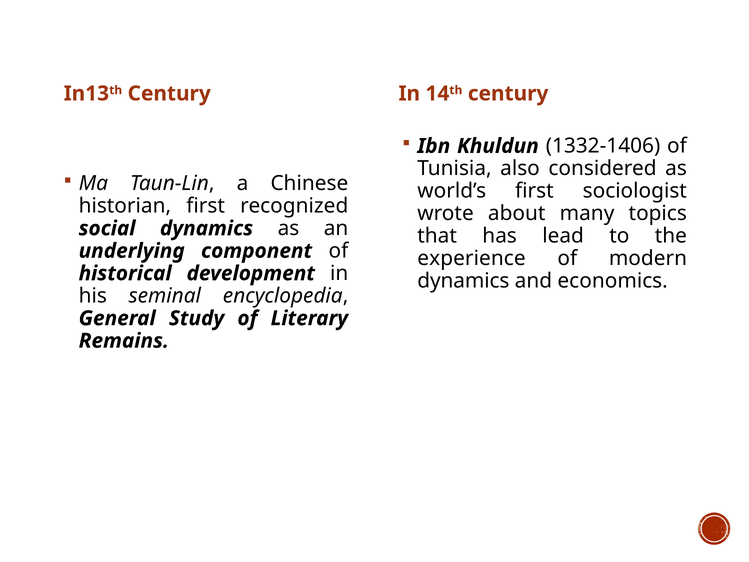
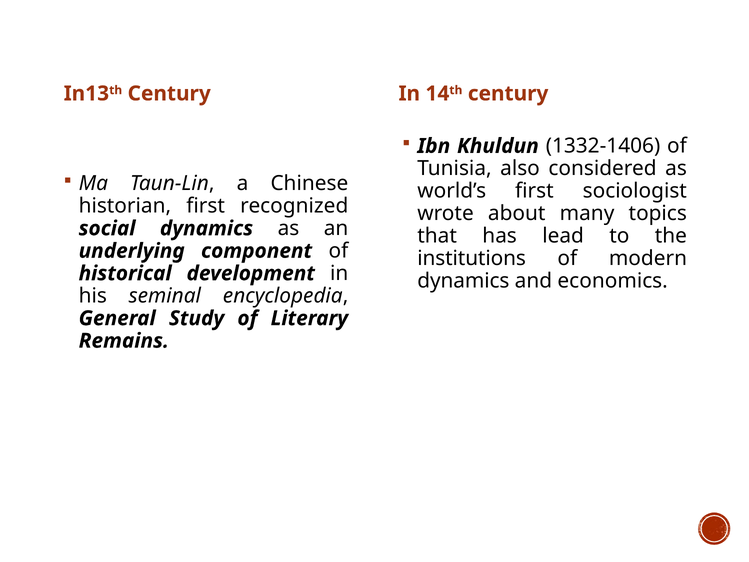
experience: experience -> institutions
